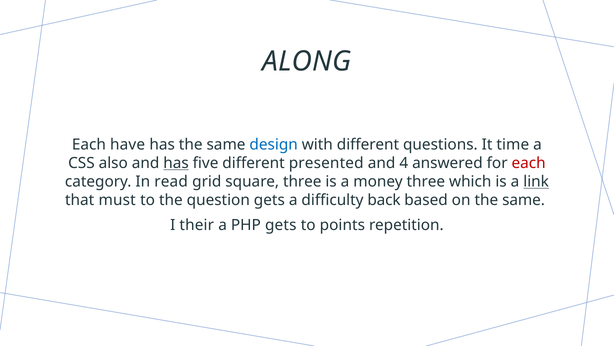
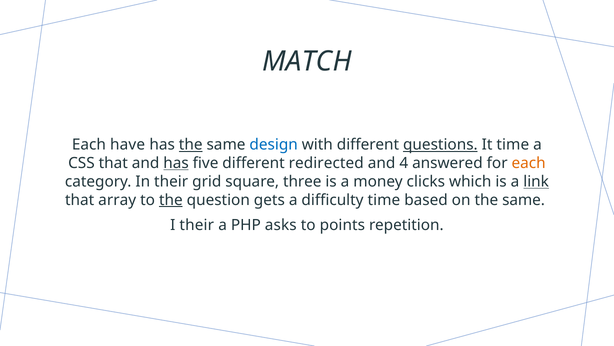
ALONG: ALONG -> MATCH
the at (191, 144) underline: none -> present
questions underline: none -> present
CSS also: also -> that
presented: presented -> redirected
each at (529, 163) colour: red -> orange
In read: read -> their
money three: three -> clicks
must: must -> array
the at (171, 200) underline: none -> present
difficulty back: back -> time
PHP gets: gets -> asks
